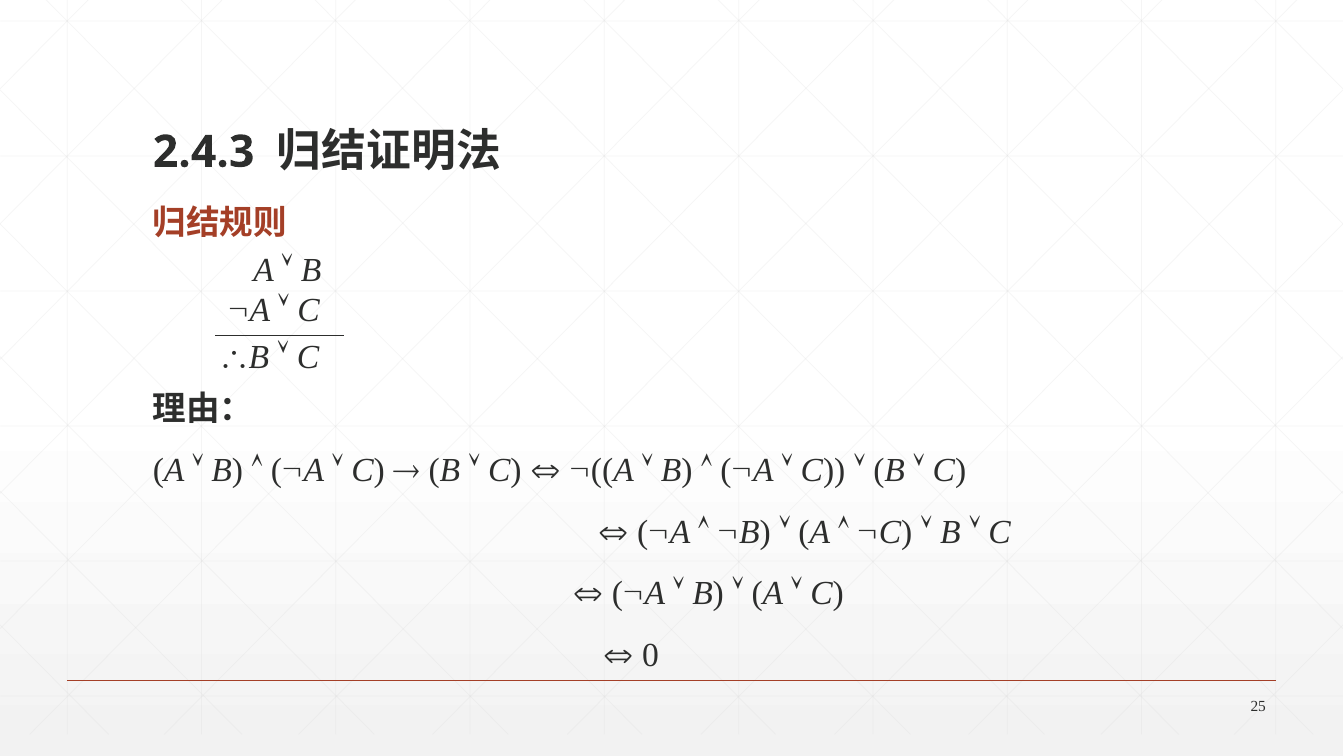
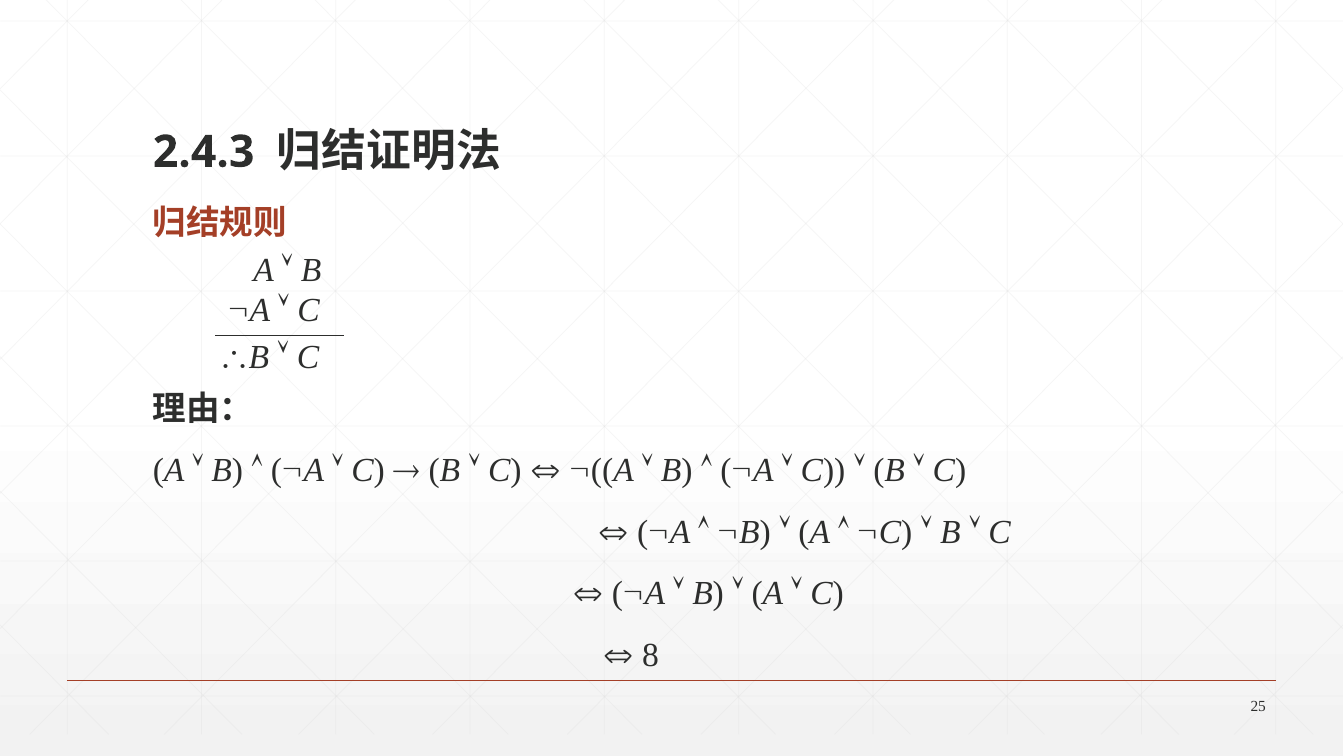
0: 0 -> 8
